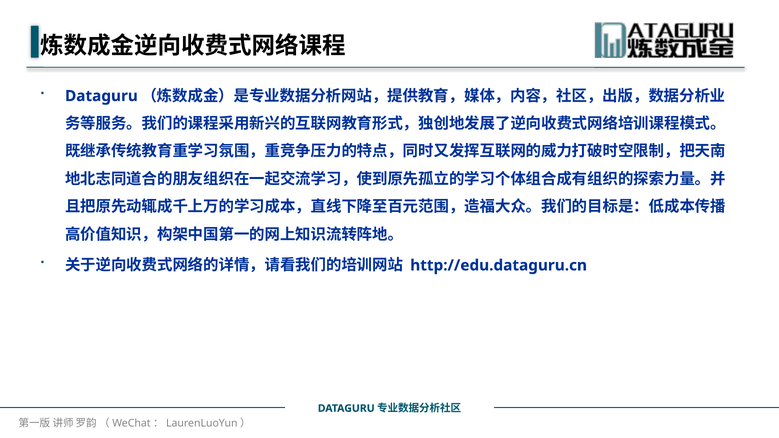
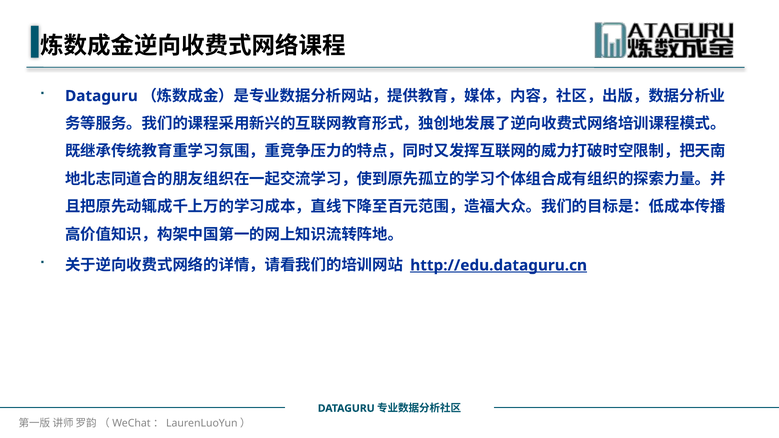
http://edu.dataguru.cn underline: none -> present
